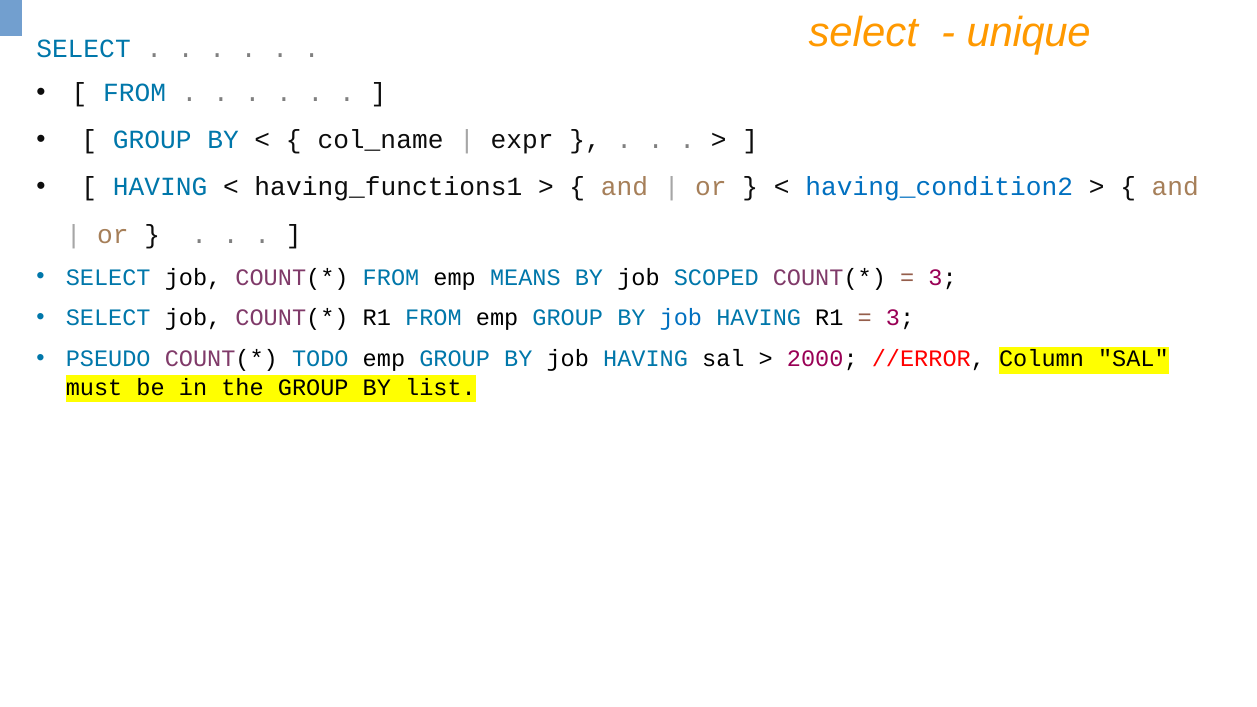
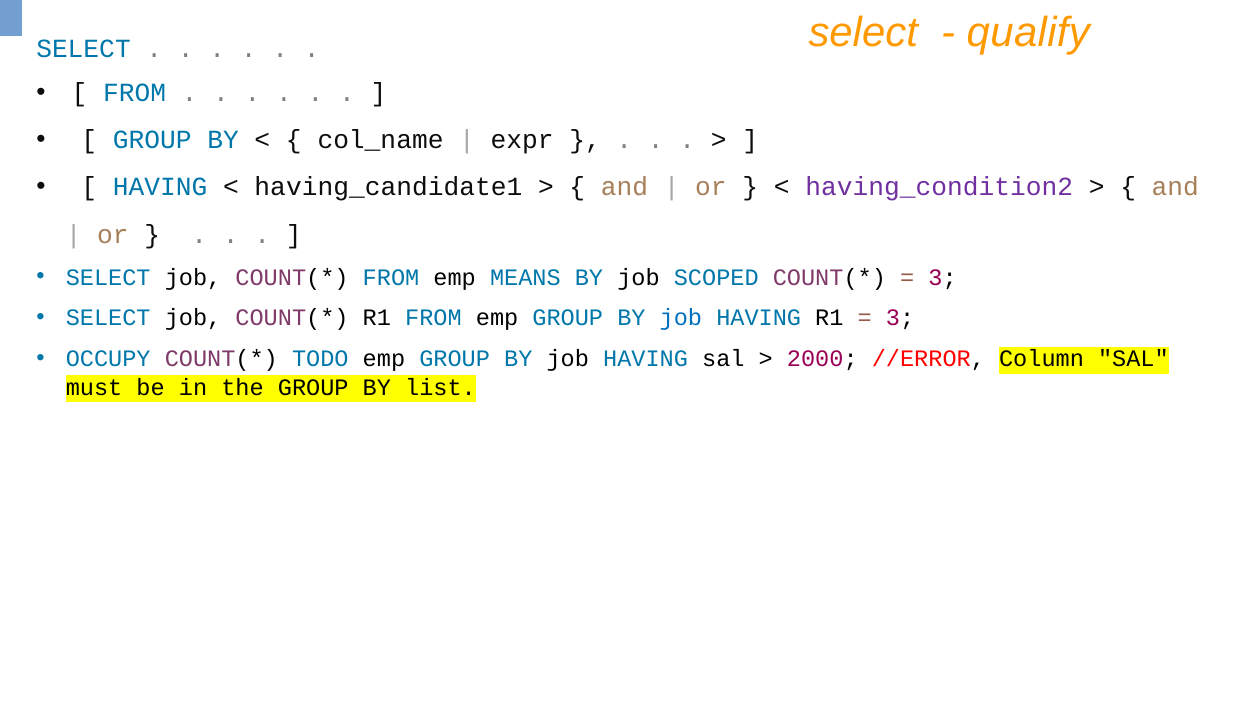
unique: unique -> qualify
having_functions1: having_functions1 -> having_candidate1
having_condition2 colour: blue -> purple
PSEUDO: PSEUDO -> OCCUPY
